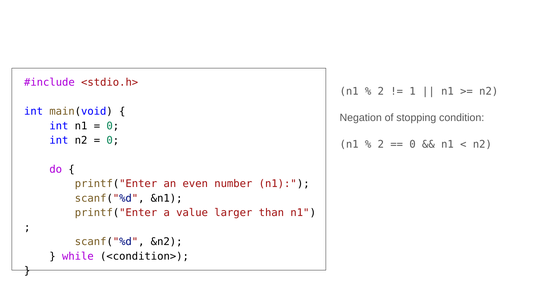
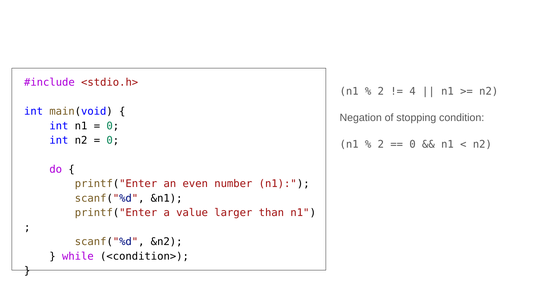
1: 1 -> 4
